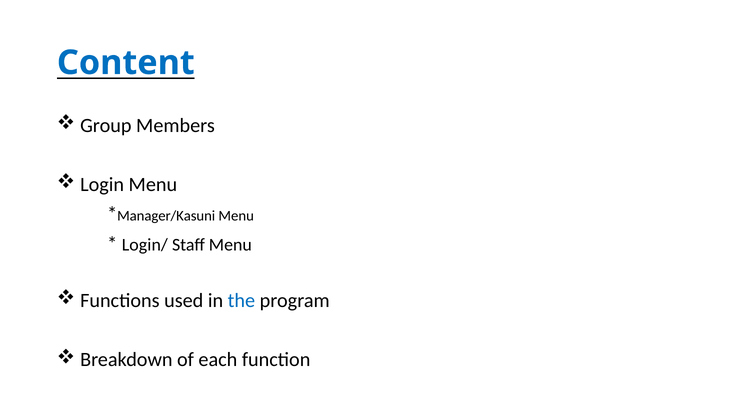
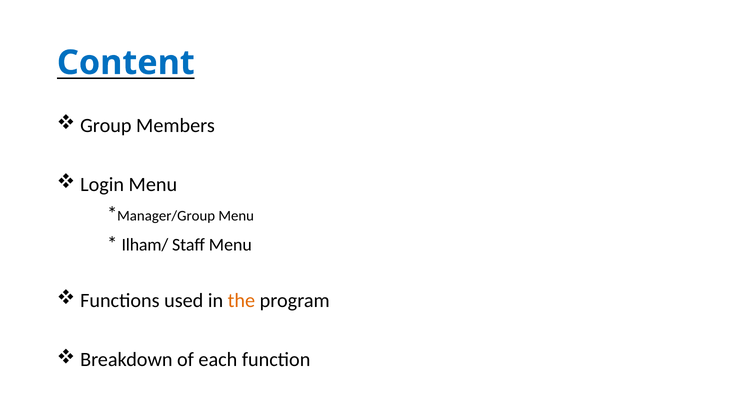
Manager/Kasuni: Manager/Kasuni -> Manager/Group
Login/: Login/ -> Ilham/
the colour: blue -> orange
